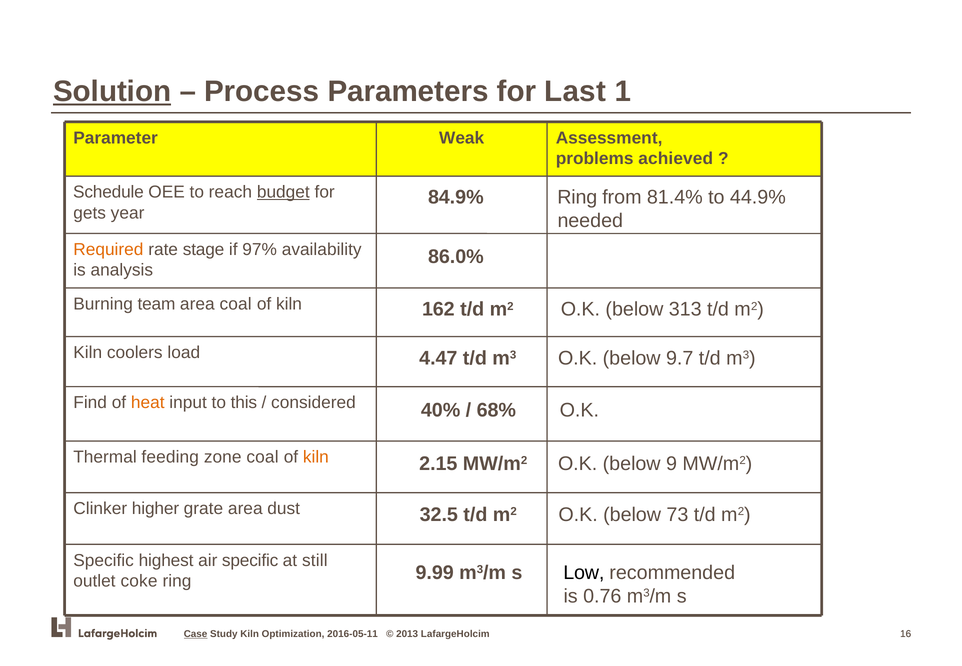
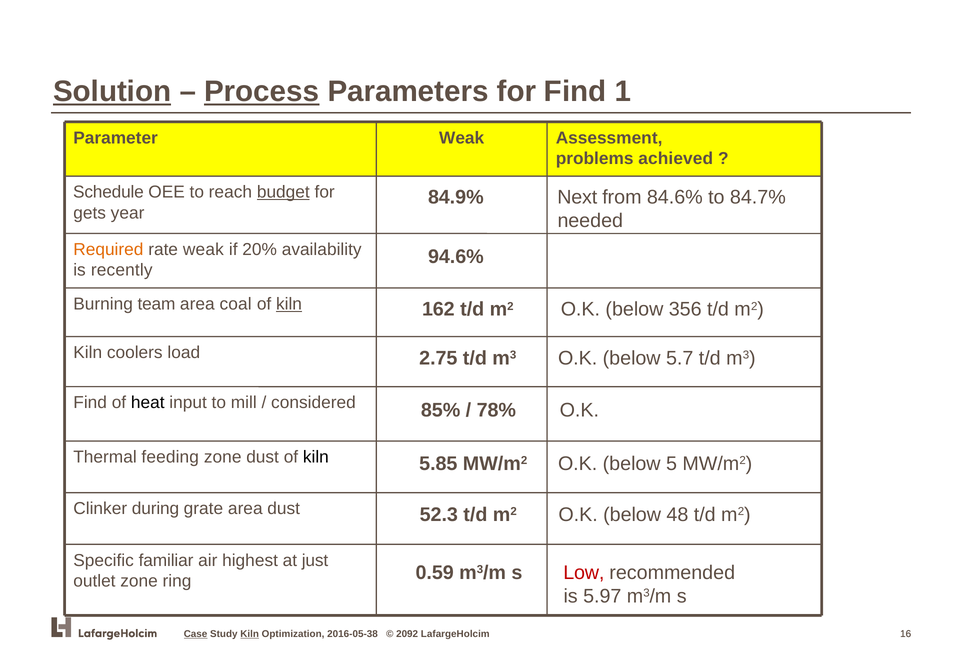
Process underline: none -> present
for Last: Last -> Find
84.9% Ring: Ring -> Next
81.4%: 81.4% -> 84.6%
44.9%: 44.9% -> 84.7%
rate stage: stage -> weak
97%: 97% -> 20%
86.0%: 86.0% -> 94.6%
analysis: analysis -> recently
kiln at (289, 304) underline: none -> present
313: 313 -> 356
4.47: 4.47 -> 2.75
9.7: 9.7 -> 5.7
heat colour: orange -> black
this: this -> mill
40%: 40% -> 85%
68%: 68% -> 78%
zone coal: coal -> dust
kiln at (316, 457) colour: orange -> black
2.15: 2.15 -> 5.85
9: 9 -> 5
higher: higher -> during
32.5: 32.5 -> 52.3
73: 73 -> 48
highest: highest -> familiar
air specific: specific -> highest
still: still -> just
9.99: 9.99 -> 0.59
Low colour: black -> red
outlet coke: coke -> zone
0.76: 0.76 -> 5.97
Kiln at (250, 634) underline: none -> present
2016-05-11: 2016-05-11 -> 2016-05-38
2013: 2013 -> 2092
